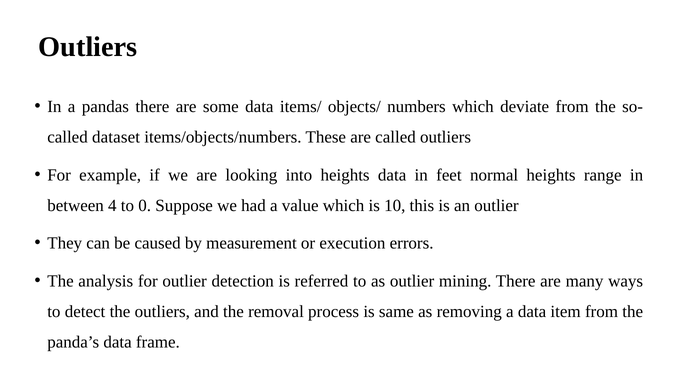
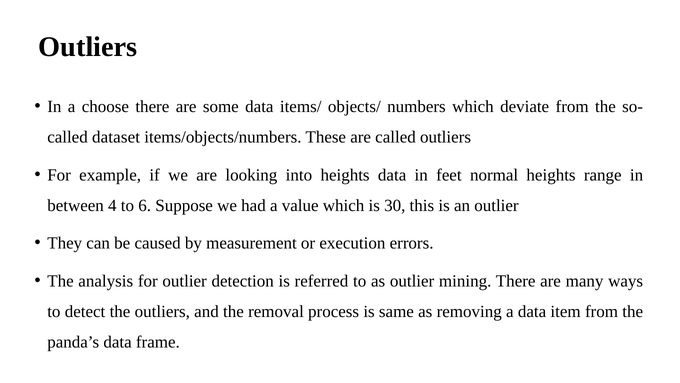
pandas: pandas -> choose
0: 0 -> 6
10: 10 -> 30
